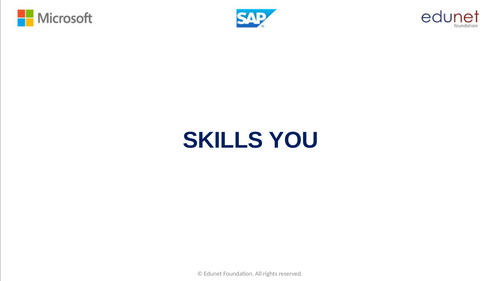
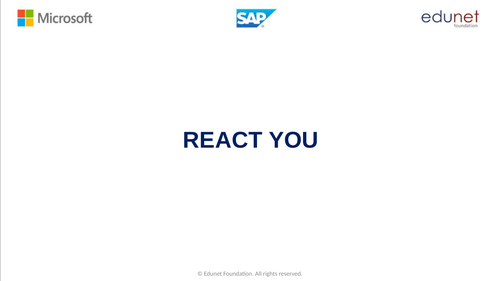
SKILLS: SKILLS -> REACT
